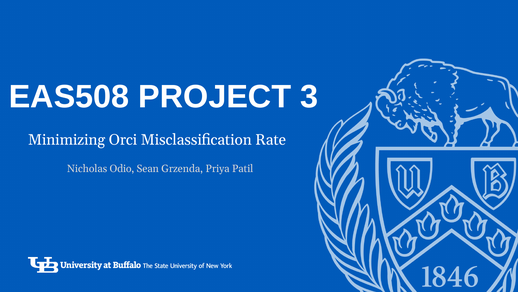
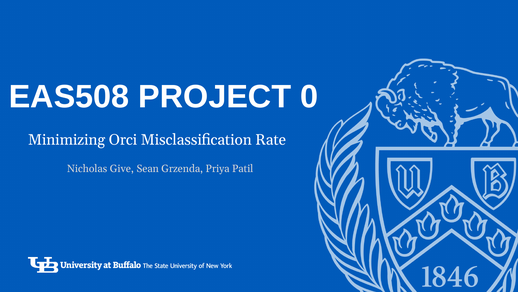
3: 3 -> 0
Odio: Odio -> Give
